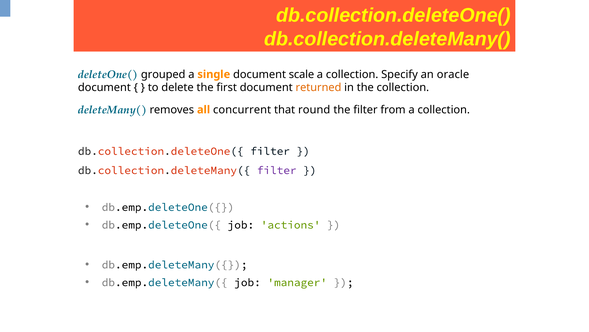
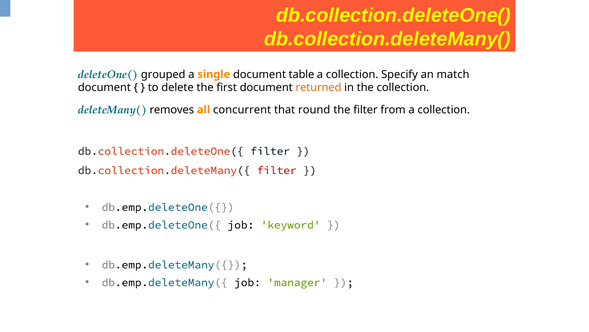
scale: scale -> table
oracle: oracle -> match
filter at (277, 170) colour: purple -> red
actions: actions -> keyword
